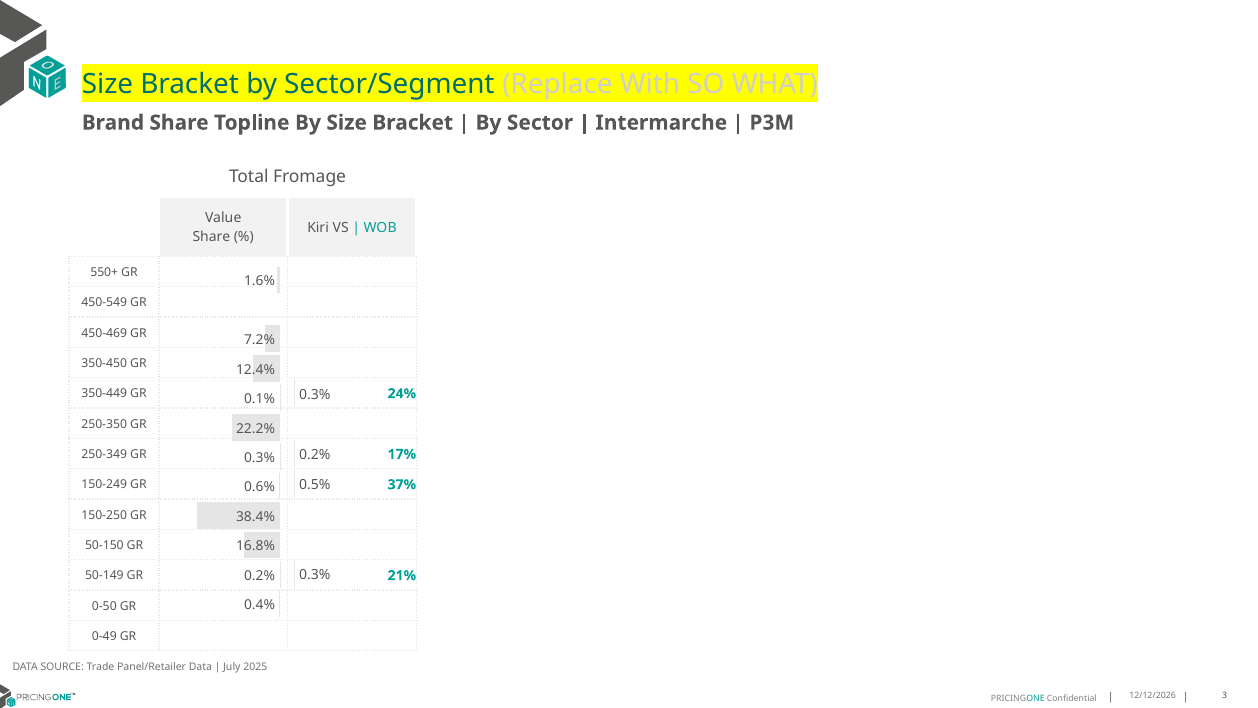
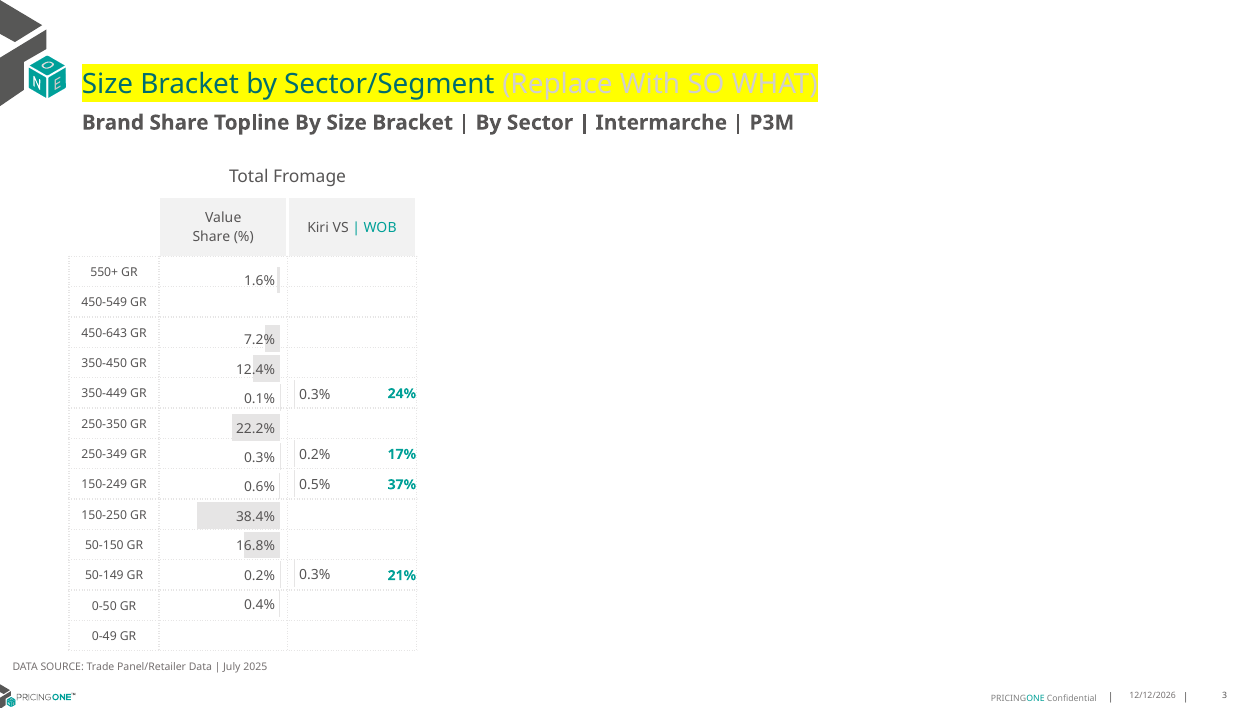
450-469: 450-469 -> 450-643
